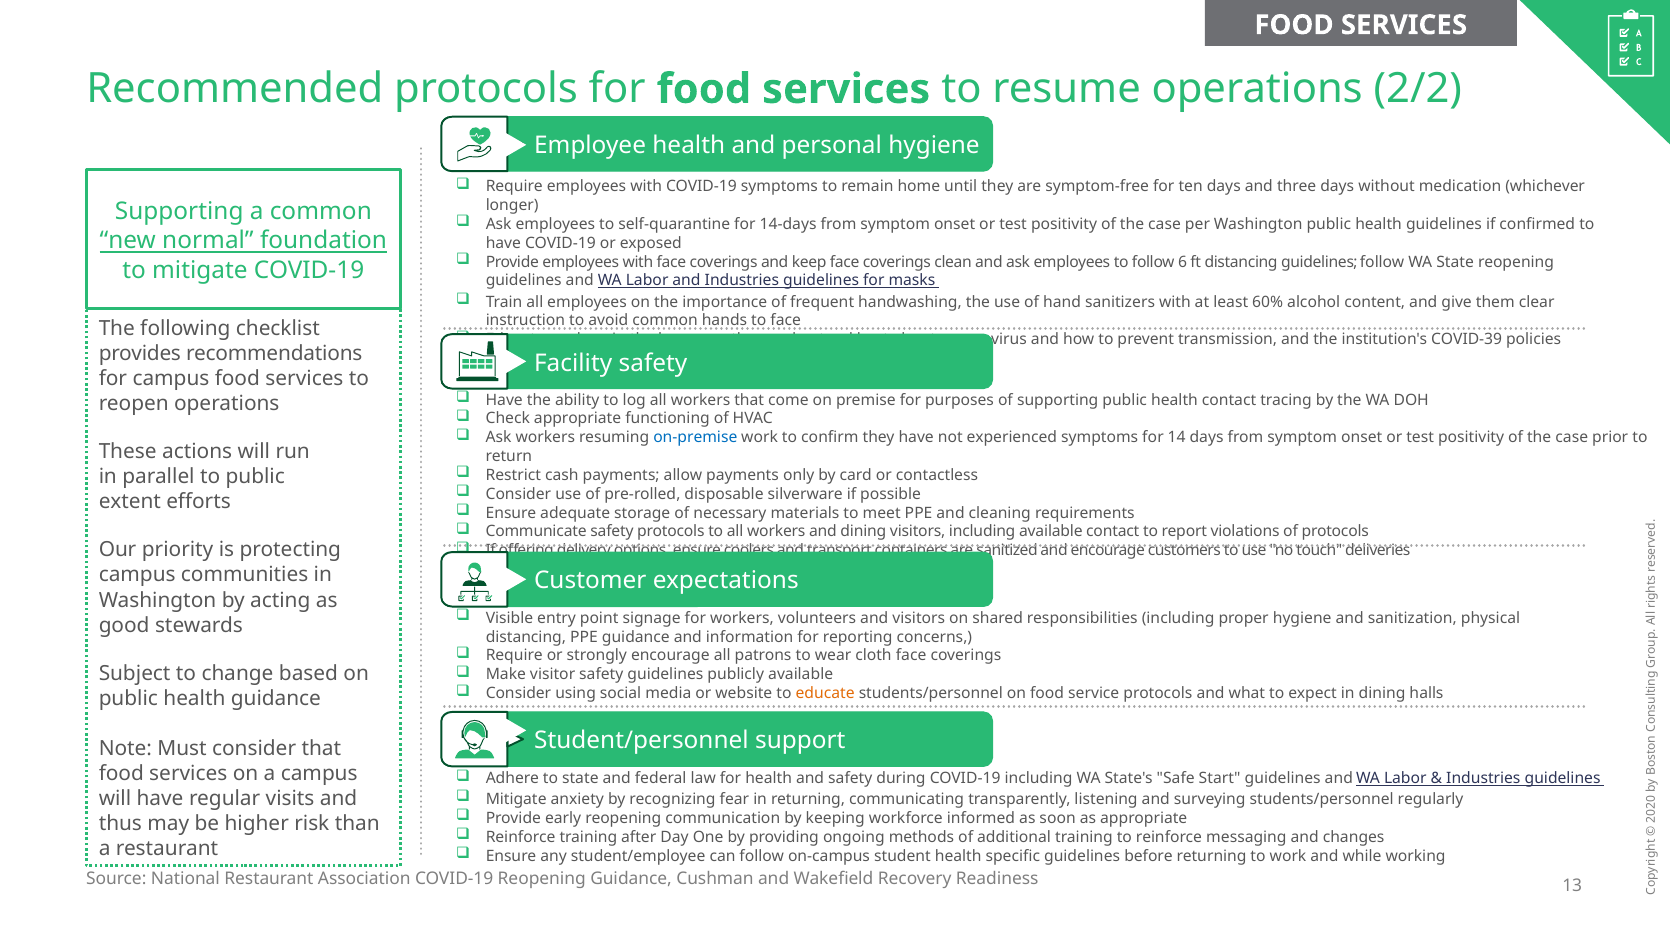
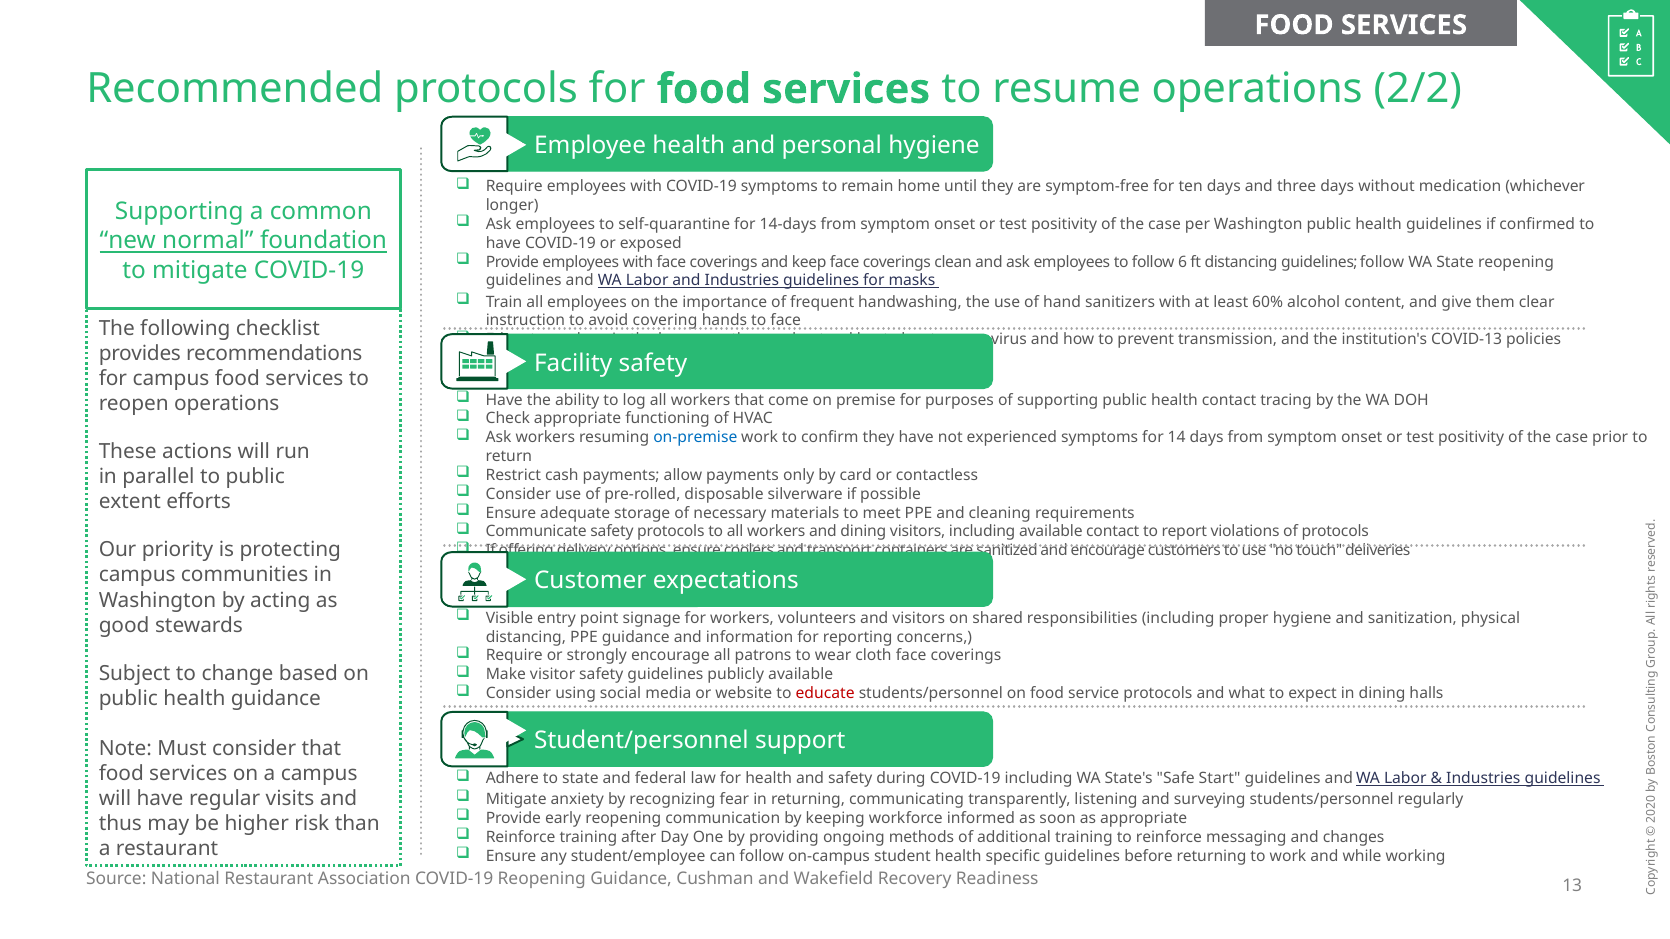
avoid common: common -> covering
COVID-39: COVID-39 -> COVID-13
educate at (825, 694) colour: orange -> red
